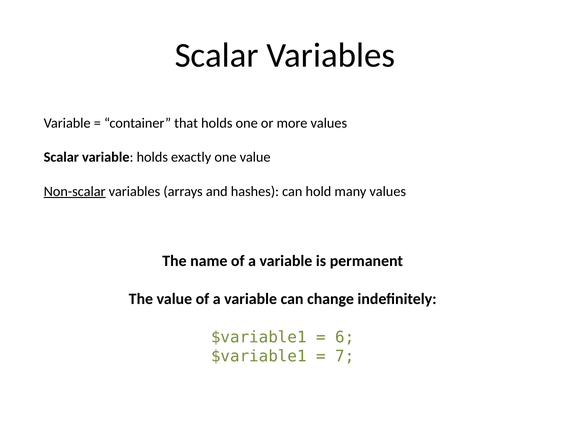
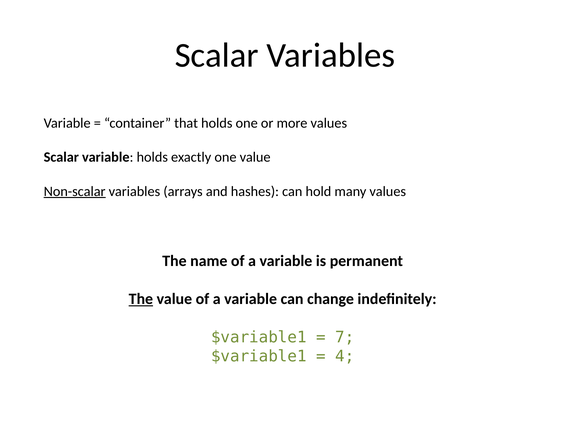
The at (141, 299) underline: none -> present
6: 6 -> 7
7: 7 -> 4
